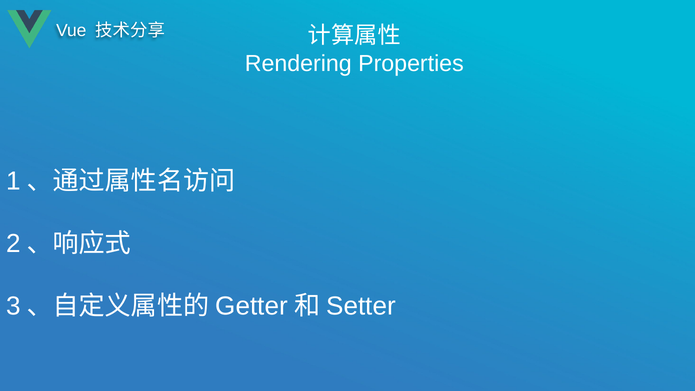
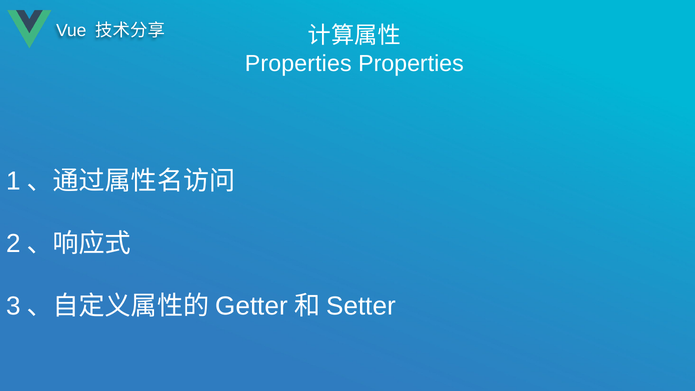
Rendering at (298, 64): Rendering -> Properties
